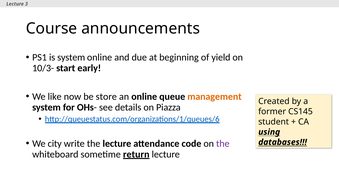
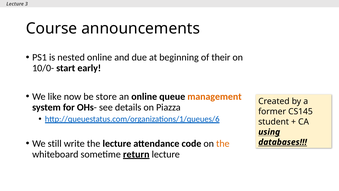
is system: system -> nested
yield: yield -> their
10/3-: 10/3- -> 10/0-
city: city -> still
the at (223, 143) colour: purple -> orange
